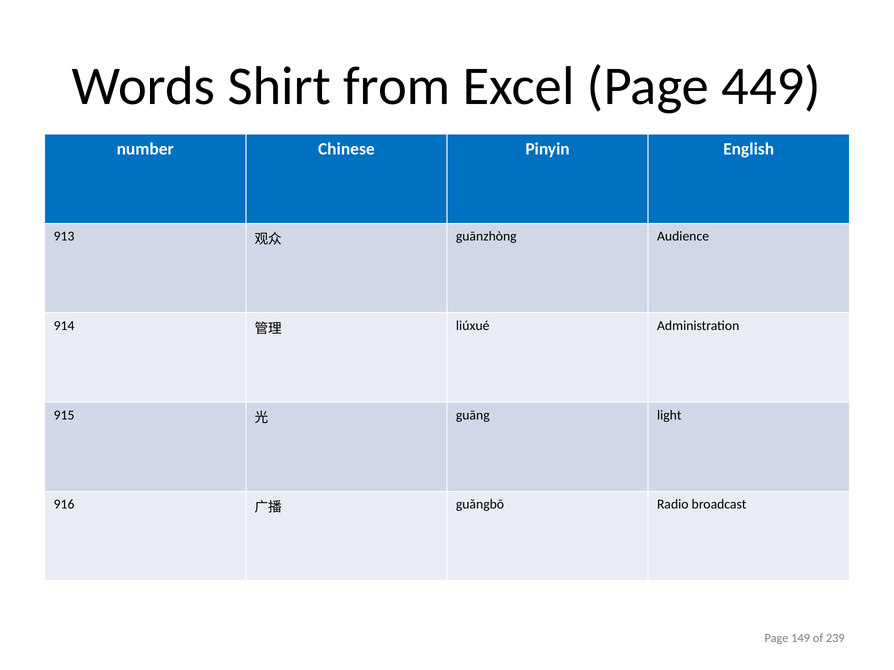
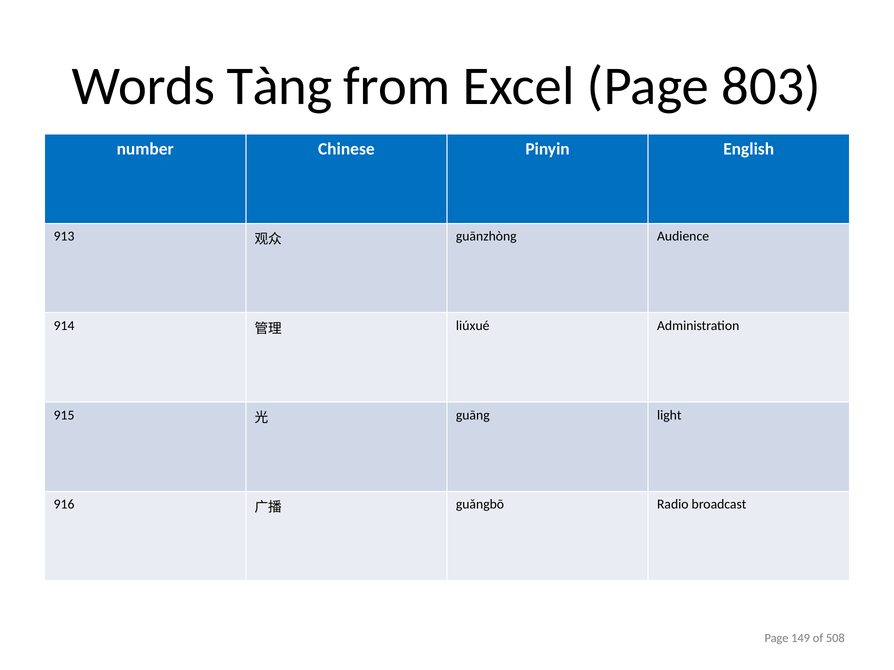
Shirt: Shirt -> Tàng
449: 449 -> 803
239: 239 -> 508
